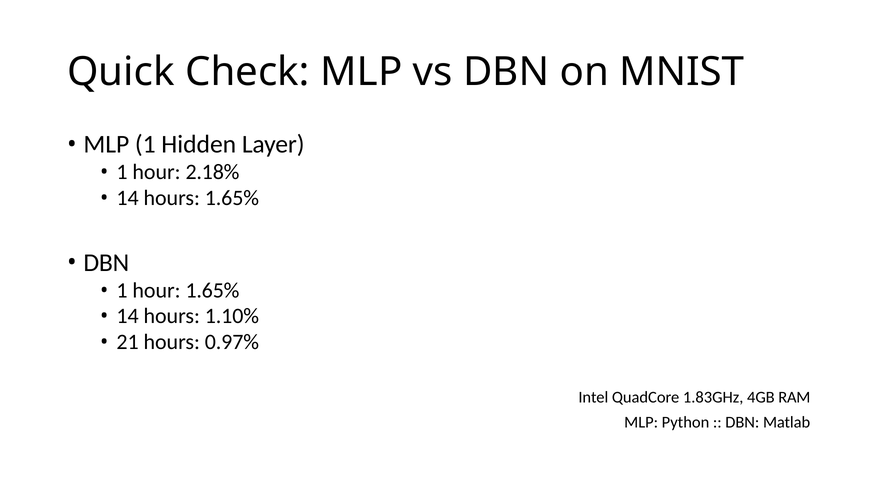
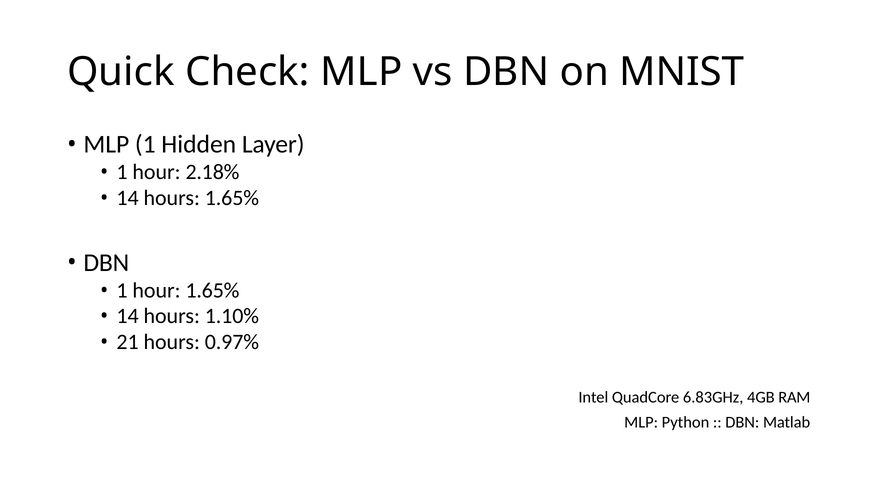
1.83GHz: 1.83GHz -> 6.83GHz
